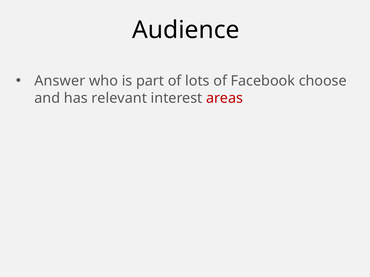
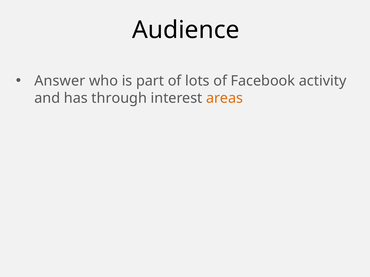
choose: choose -> activity
relevant: relevant -> through
areas colour: red -> orange
